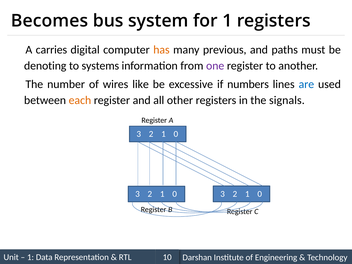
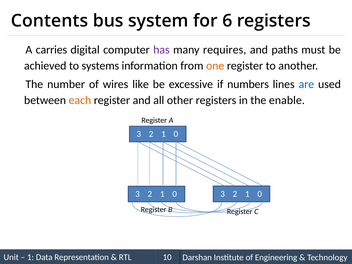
Becomes: Becomes -> Contents
for 1: 1 -> 6
has colour: orange -> purple
previous: previous -> requires
denoting: denoting -> achieved
one colour: purple -> orange
signals: signals -> enable
